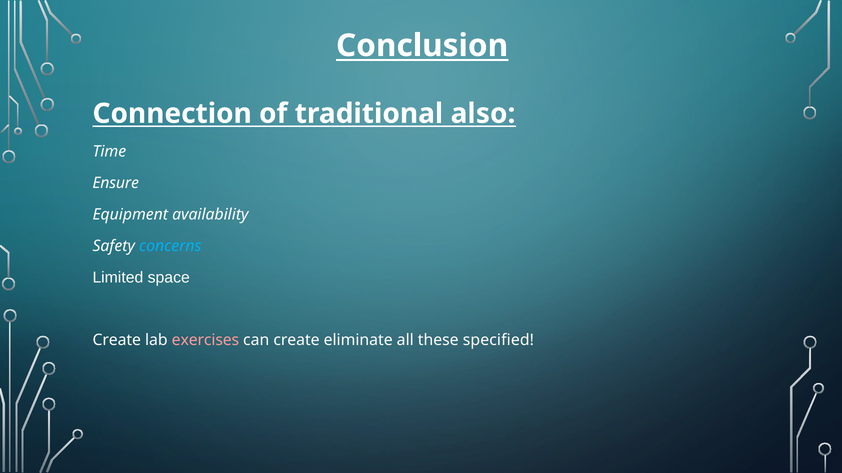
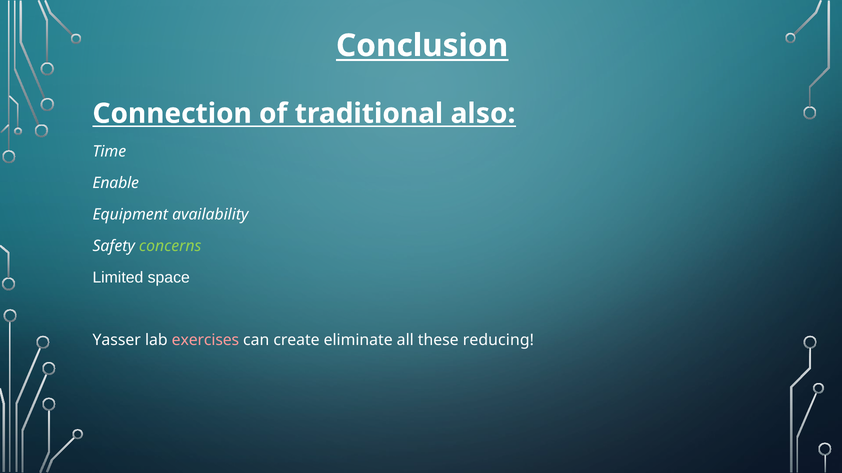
Ensure: Ensure -> Enable
concerns colour: light blue -> light green
Create at (117, 341): Create -> Yasser
specified: specified -> reducing
